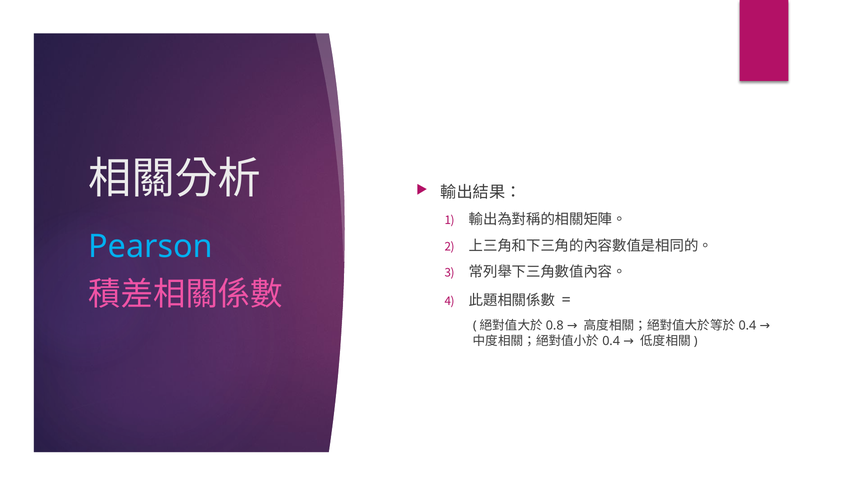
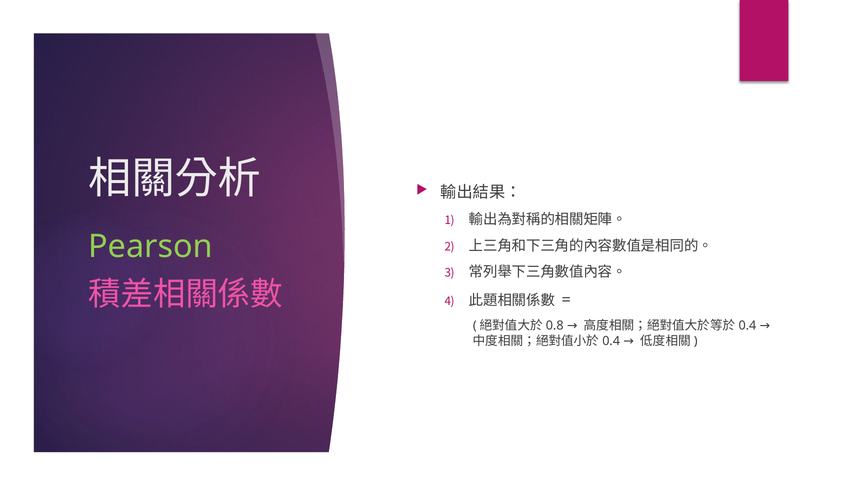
Pearson colour: light blue -> light green
